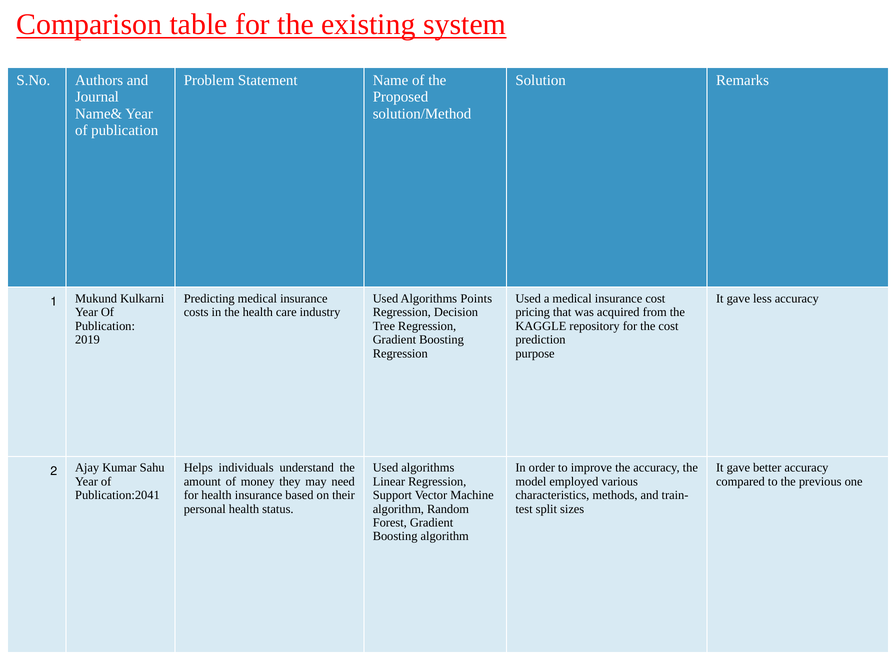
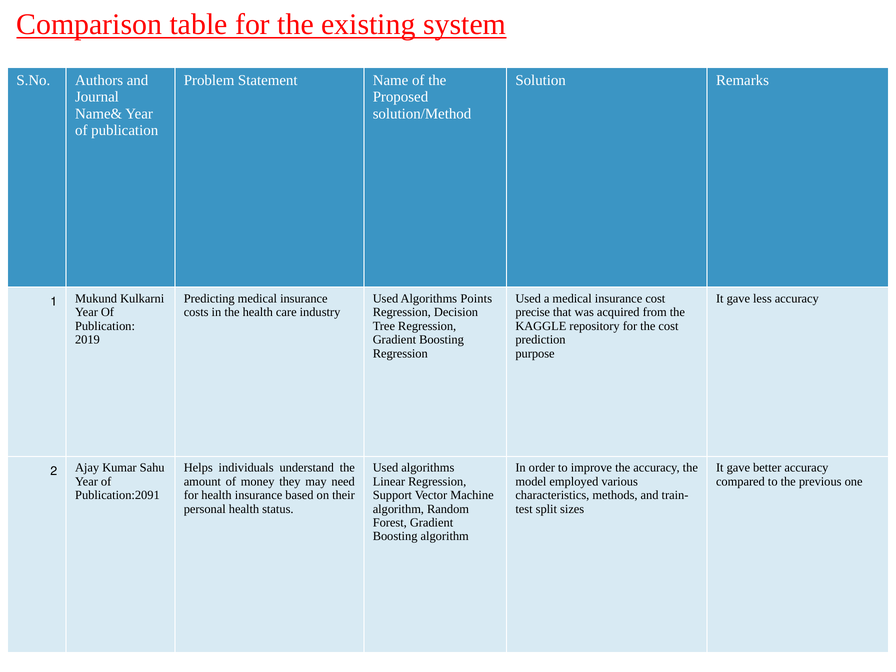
pricing: pricing -> precise
Publication:2041: Publication:2041 -> Publication:2091
